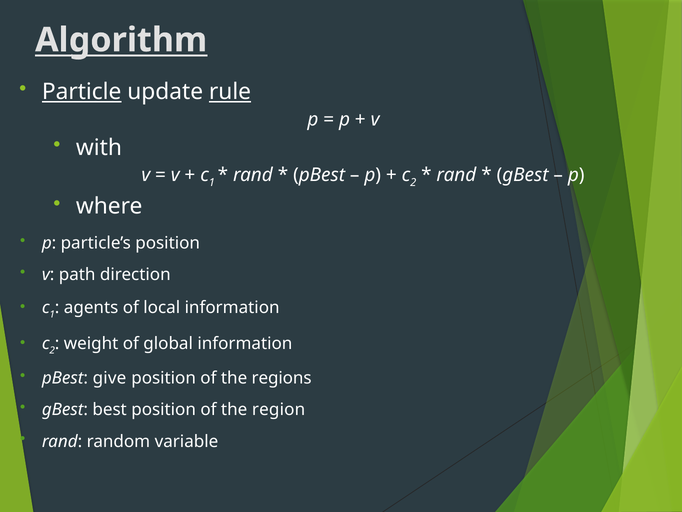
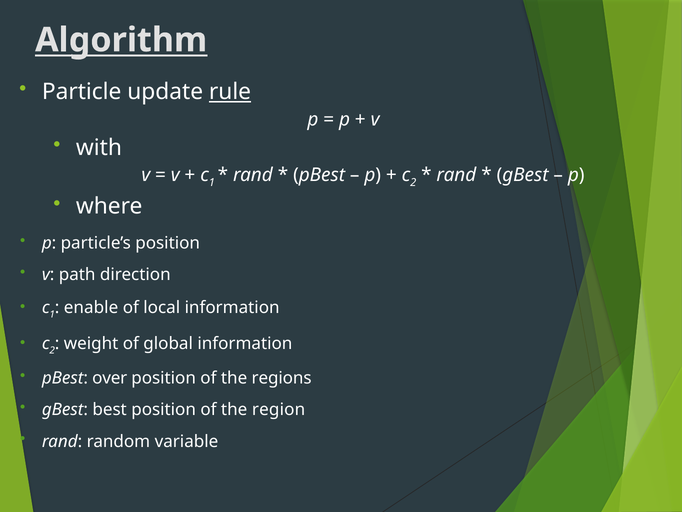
Particle underline: present -> none
agents: agents -> enable
give: give -> over
